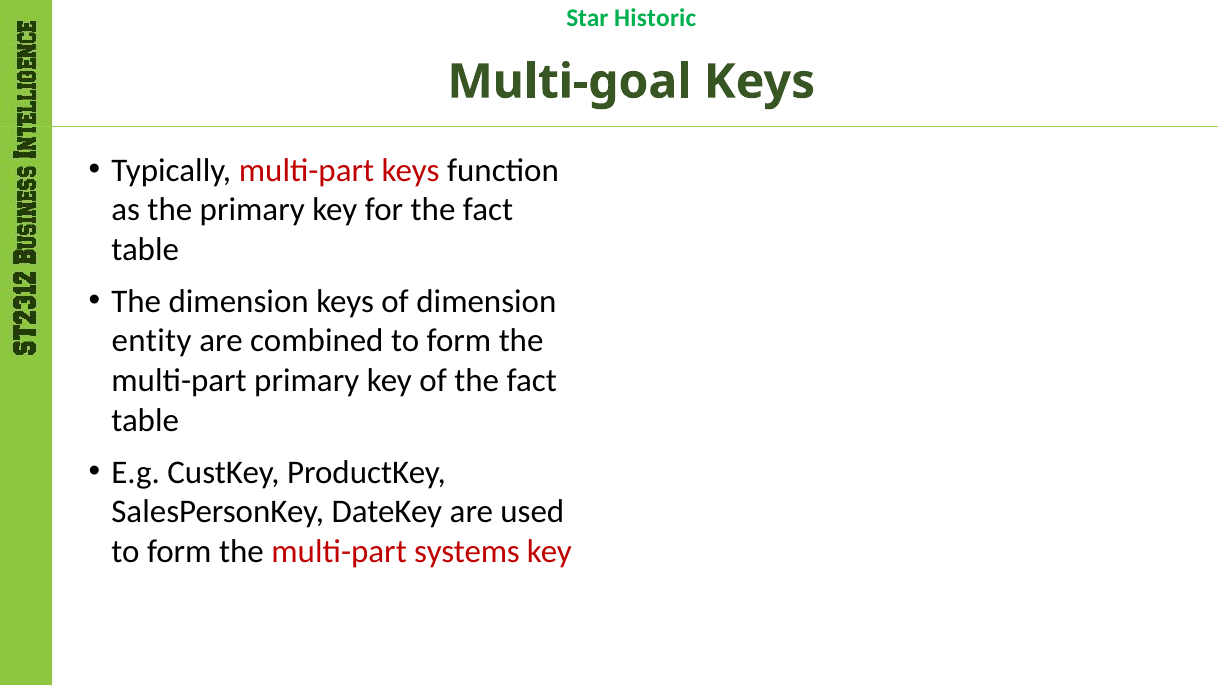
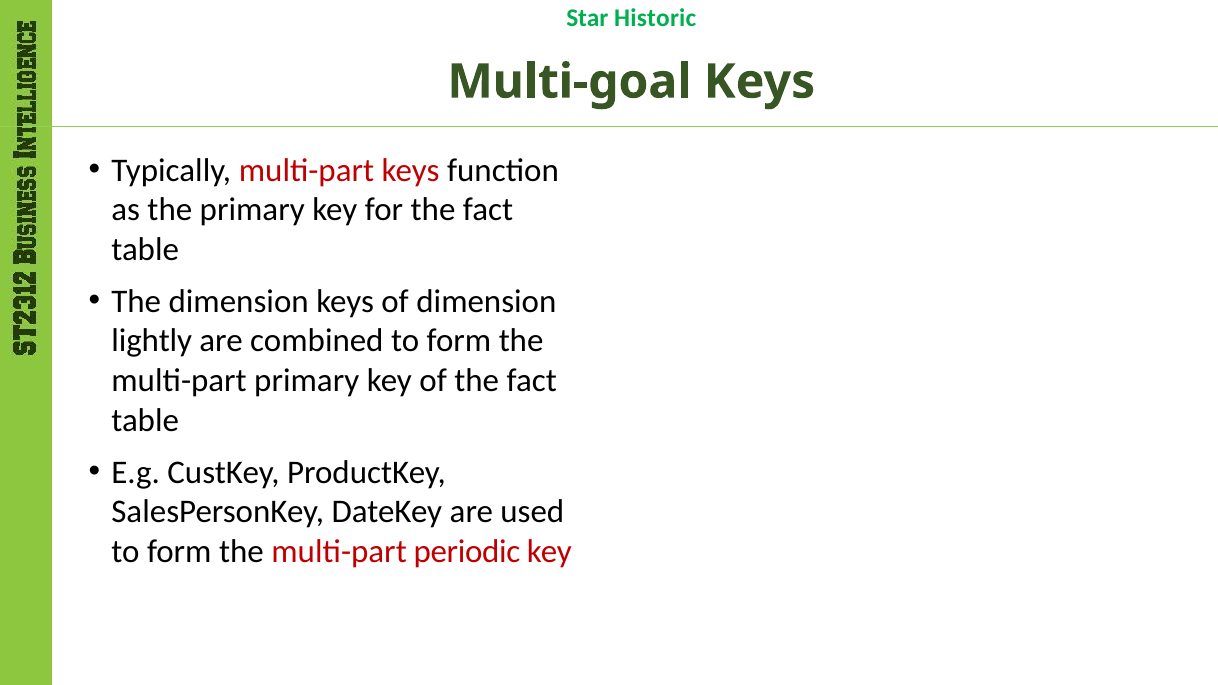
entity: entity -> lightly
systems: systems -> periodic
